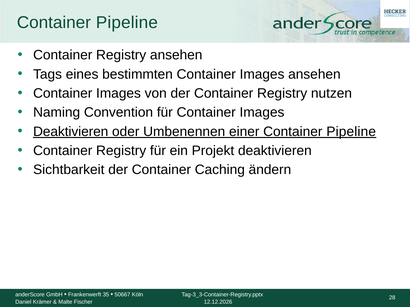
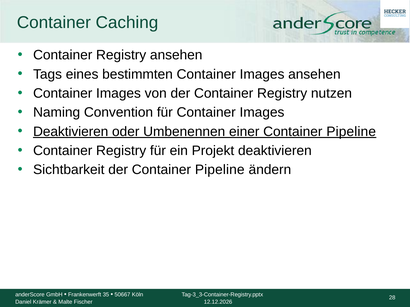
Pipeline at (127, 22): Pipeline -> Caching
der Container Caching: Caching -> Pipeline
